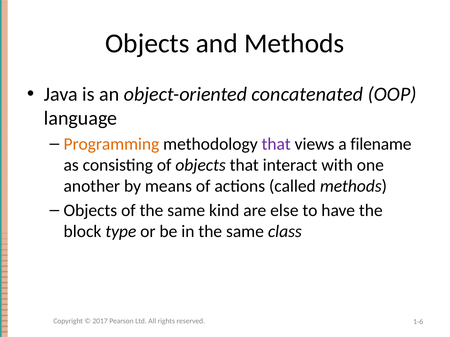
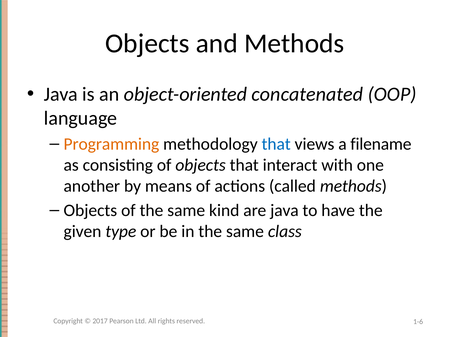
that at (276, 144) colour: purple -> blue
are else: else -> java
block: block -> given
